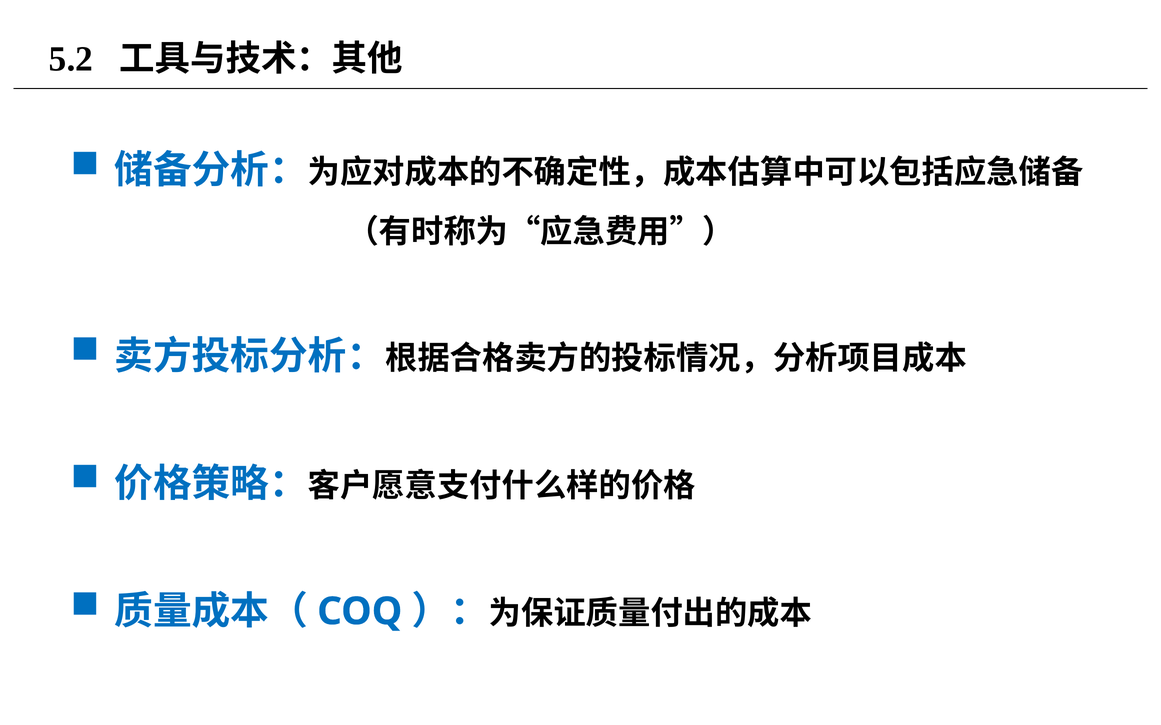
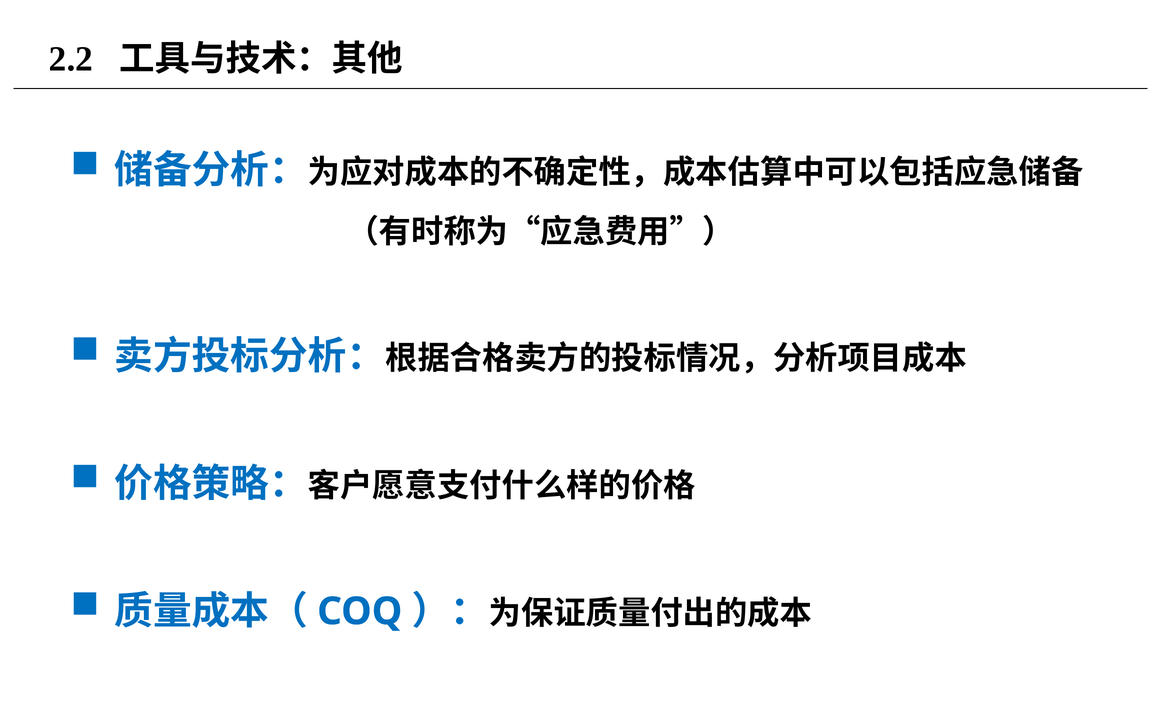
5.2: 5.2 -> 2.2
